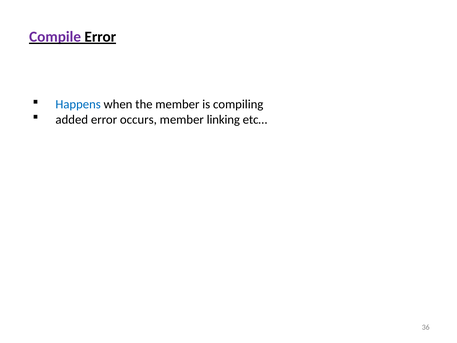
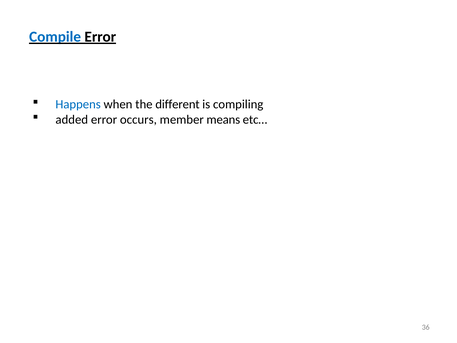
Compile colour: purple -> blue
the member: member -> different
linking: linking -> means
